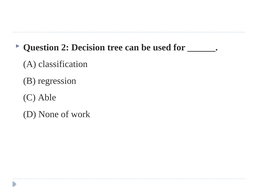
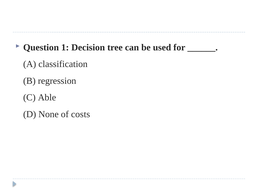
2: 2 -> 1
work: work -> costs
